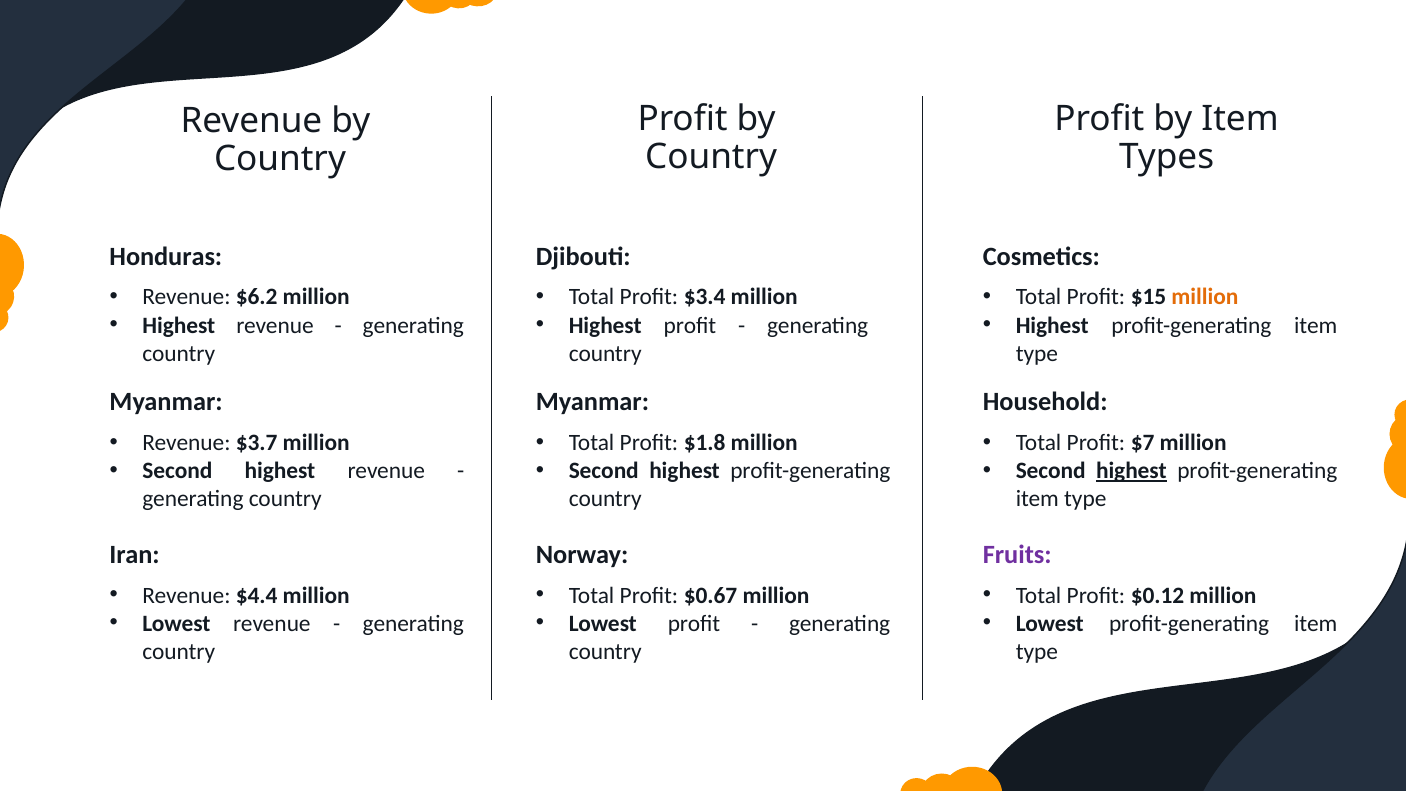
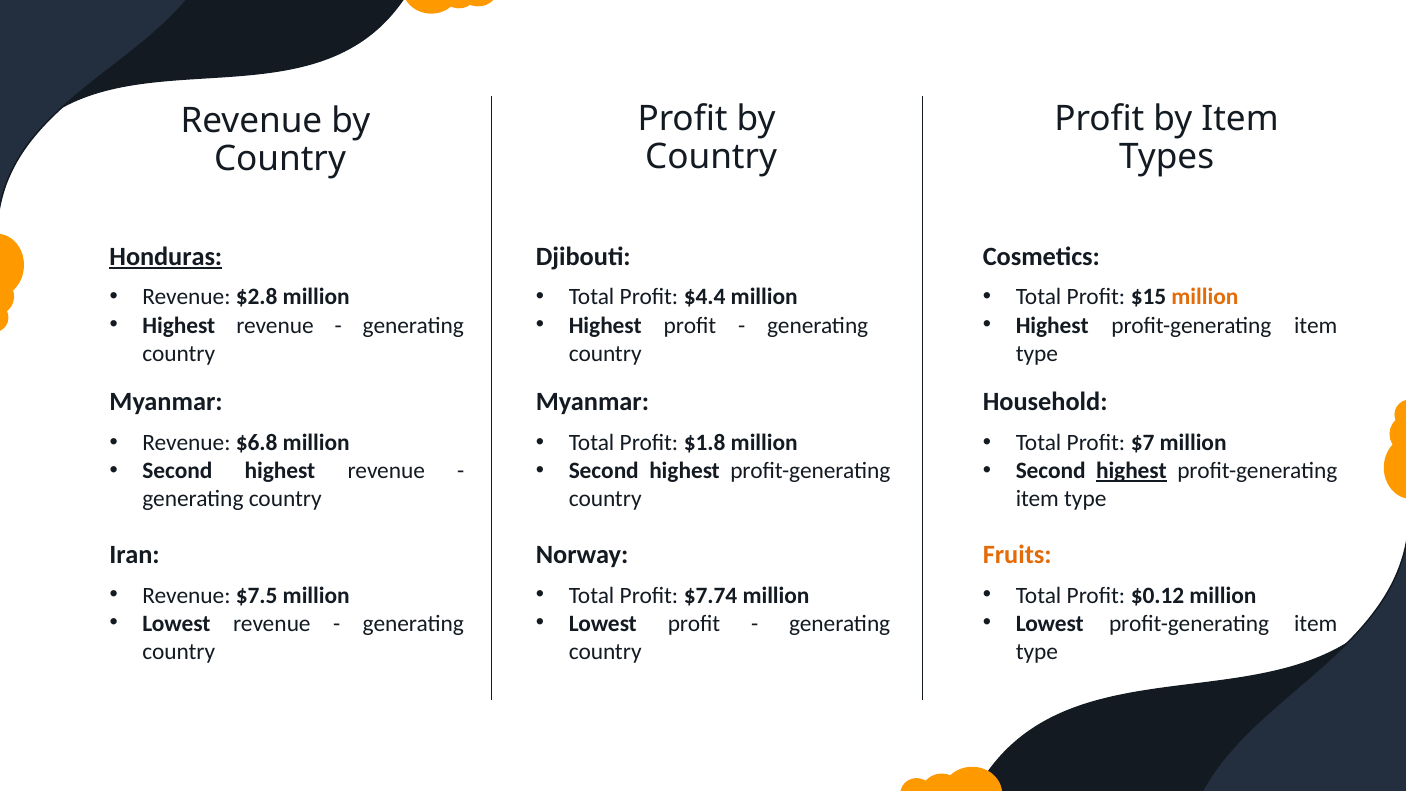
Honduras underline: none -> present
$6.2: $6.2 -> $2.8
$3.4: $3.4 -> $4.4
$3.7: $3.7 -> $6.8
Fruits colour: purple -> orange
$4.4: $4.4 -> $7.5
$0.67: $0.67 -> $7.74
